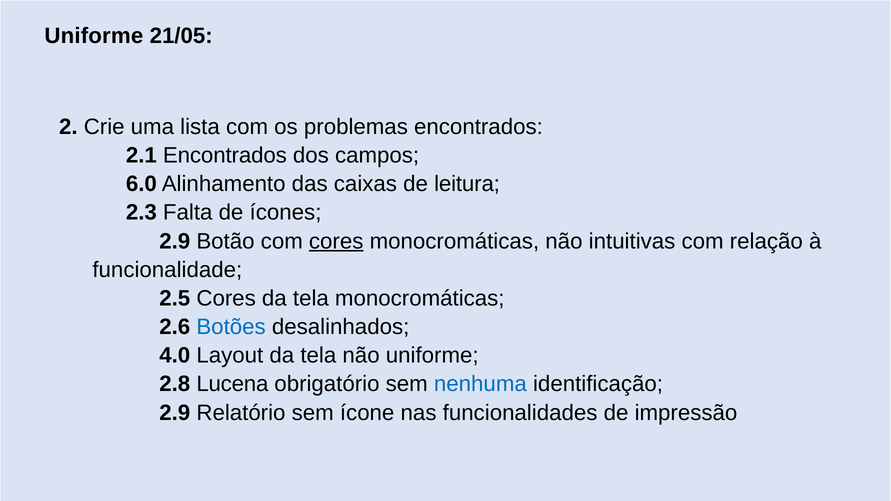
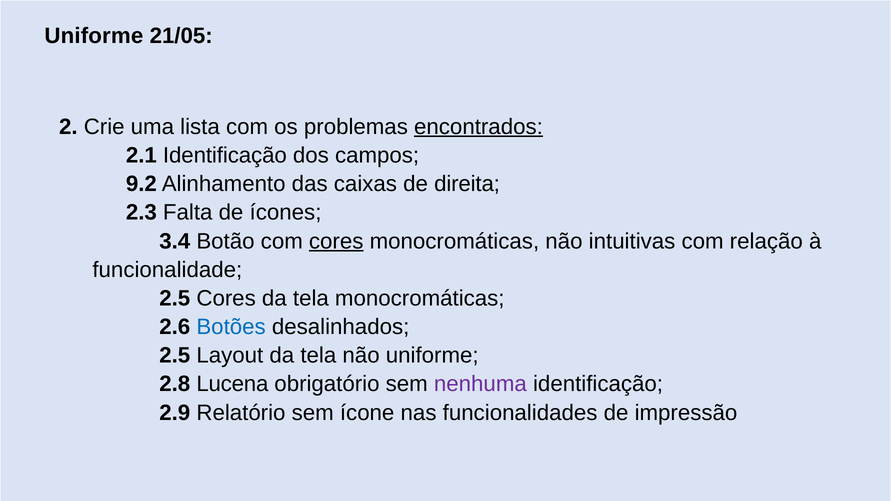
encontrados at (478, 127) underline: none -> present
2.1 Encontrados: Encontrados -> Identificação
6.0: 6.0 -> 9.2
leitura: leitura -> direita
2.9 at (175, 241): 2.9 -> 3.4
4.0 at (175, 356): 4.0 -> 2.5
nenhuma colour: blue -> purple
